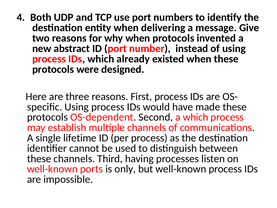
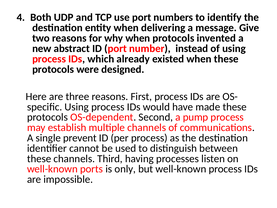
a which: which -> pump
lifetime: lifetime -> prevent
